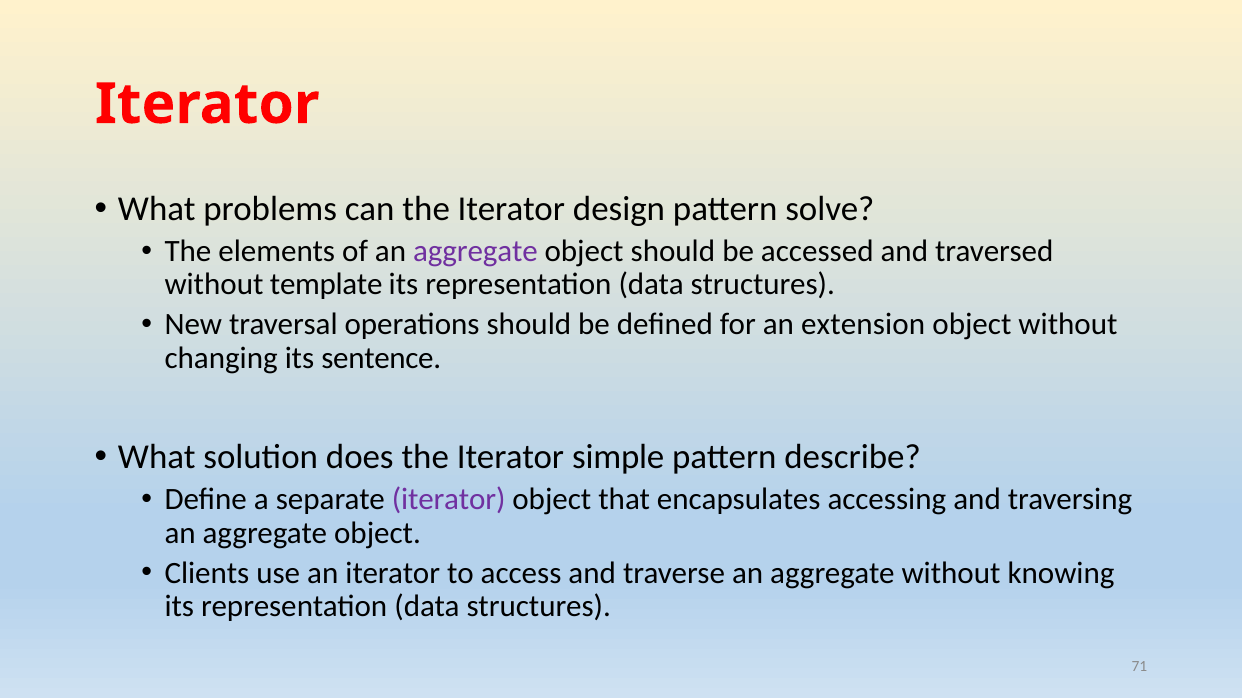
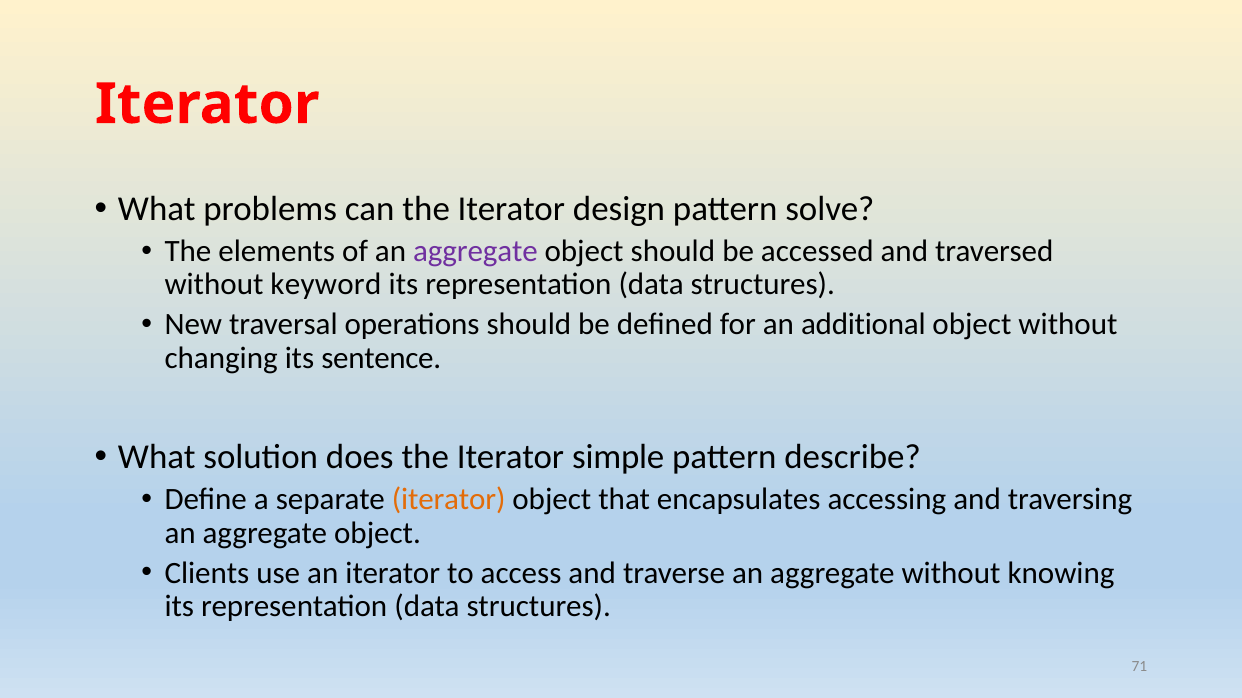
template: template -> keyword
extension: extension -> additional
iterator at (449, 500) colour: purple -> orange
